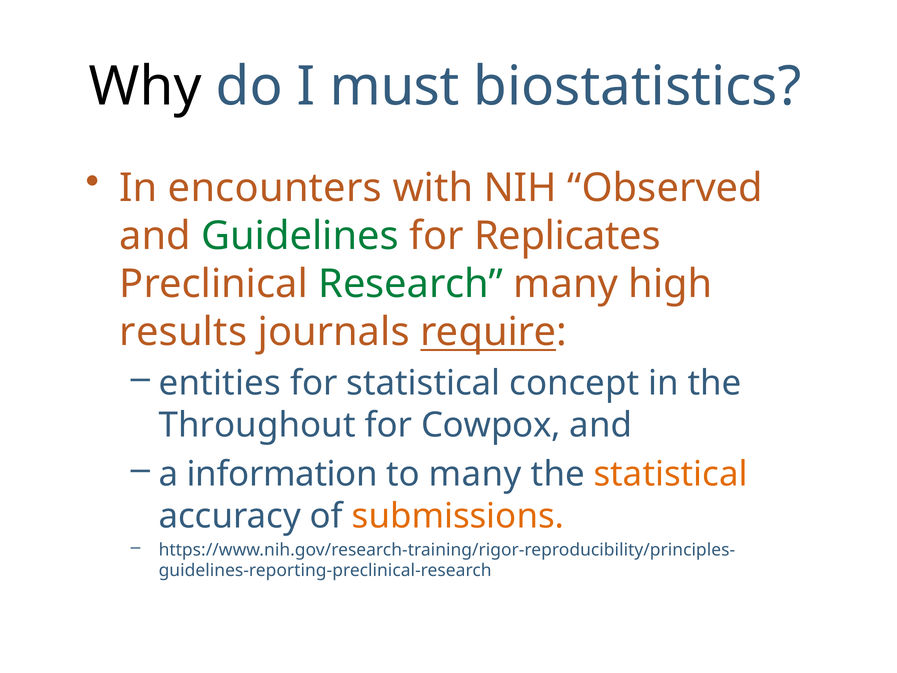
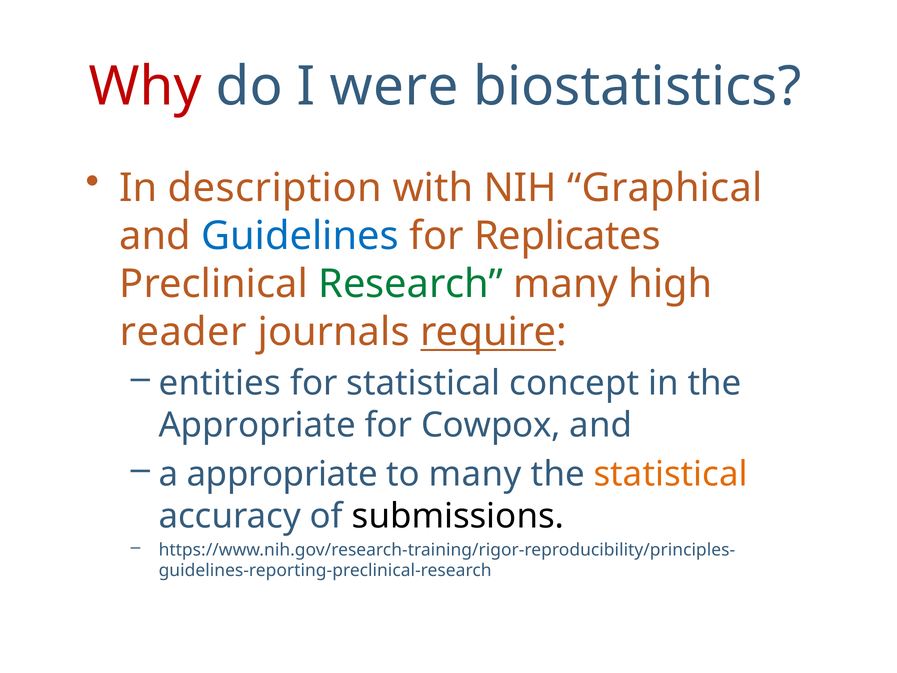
Why colour: black -> red
must: must -> were
encounters: encounters -> description
Observed: Observed -> Graphical
Guidelines colour: green -> blue
results: results -> reader
Throughout at (257, 425): Throughout -> Appropriate
a information: information -> appropriate
submissions colour: orange -> black
